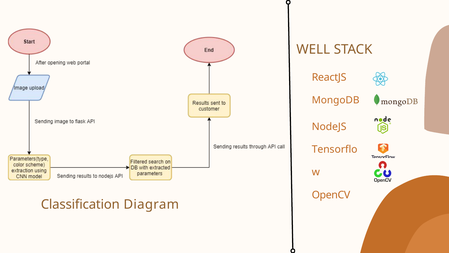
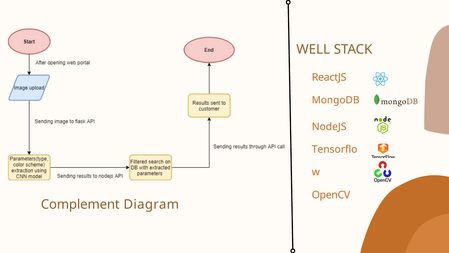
Classification: Classification -> Complement
